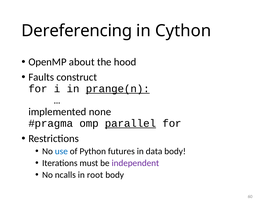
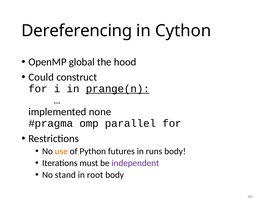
about: about -> global
Faults: Faults -> Could
parallel underline: present -> none
use colour: blue -> orange
data: data -> runs
ncalls: ncalls -> stand
